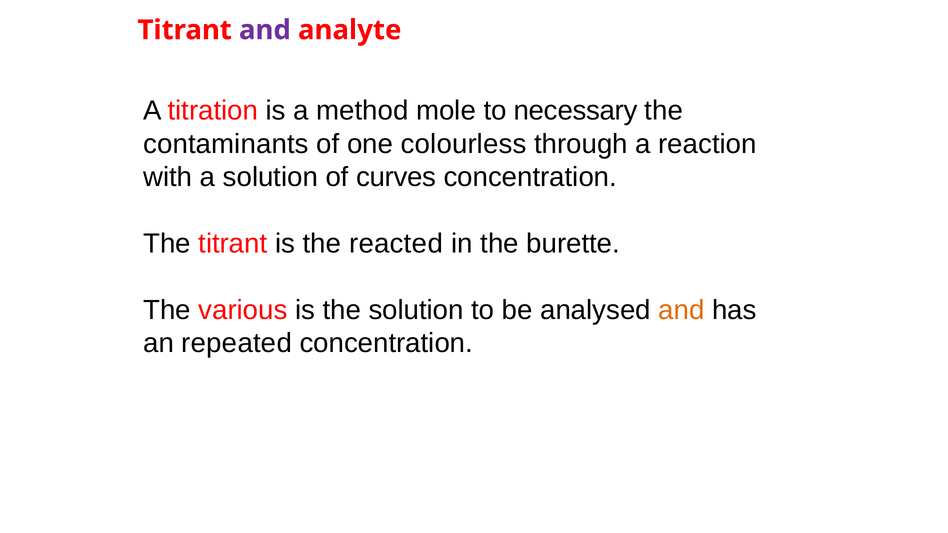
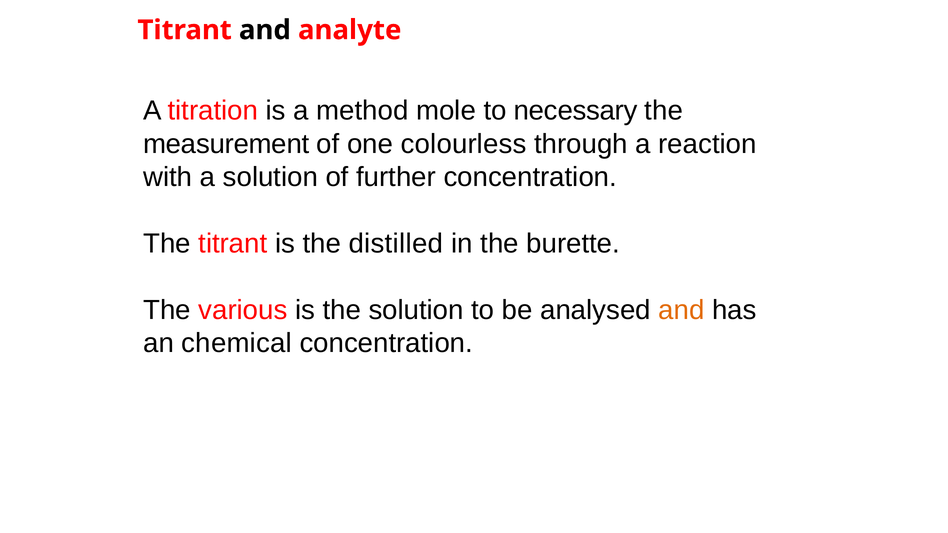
and at (265, 30) colour: purple -> black
contaminants: contaminants -> measurement
curves: curves -> further
reacted: reacted -> distilled
repeated: repeated -> chemical
